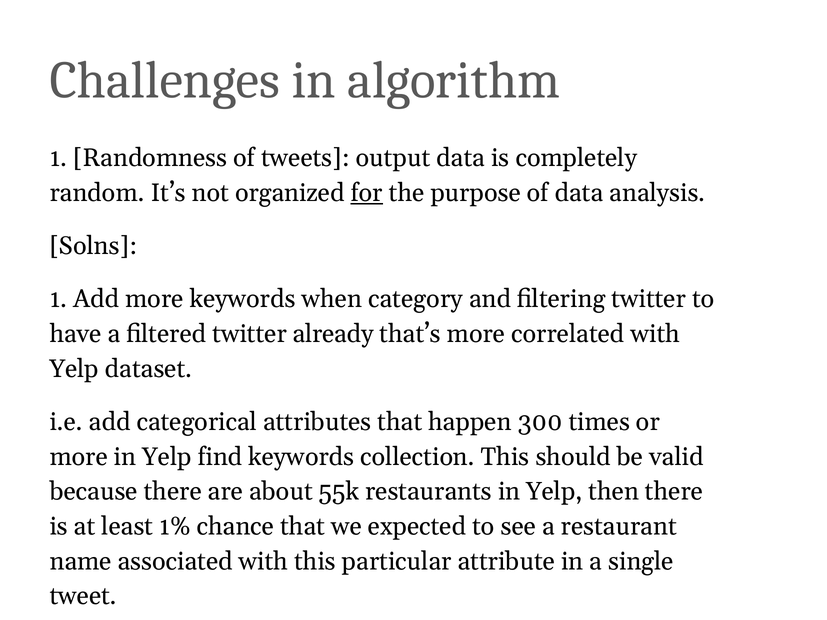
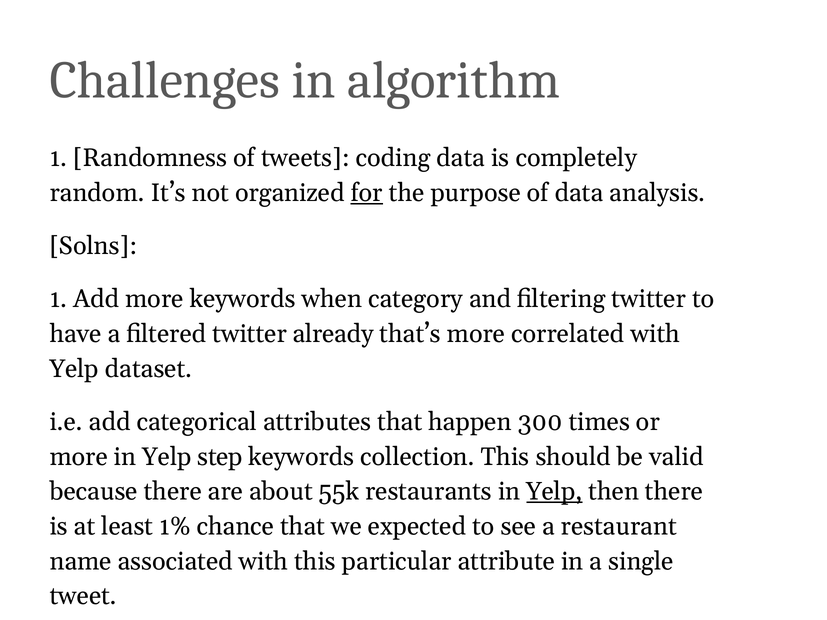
output: output -> coding
find: find -> step
Yelp at (554, 492) underline: none -> present
